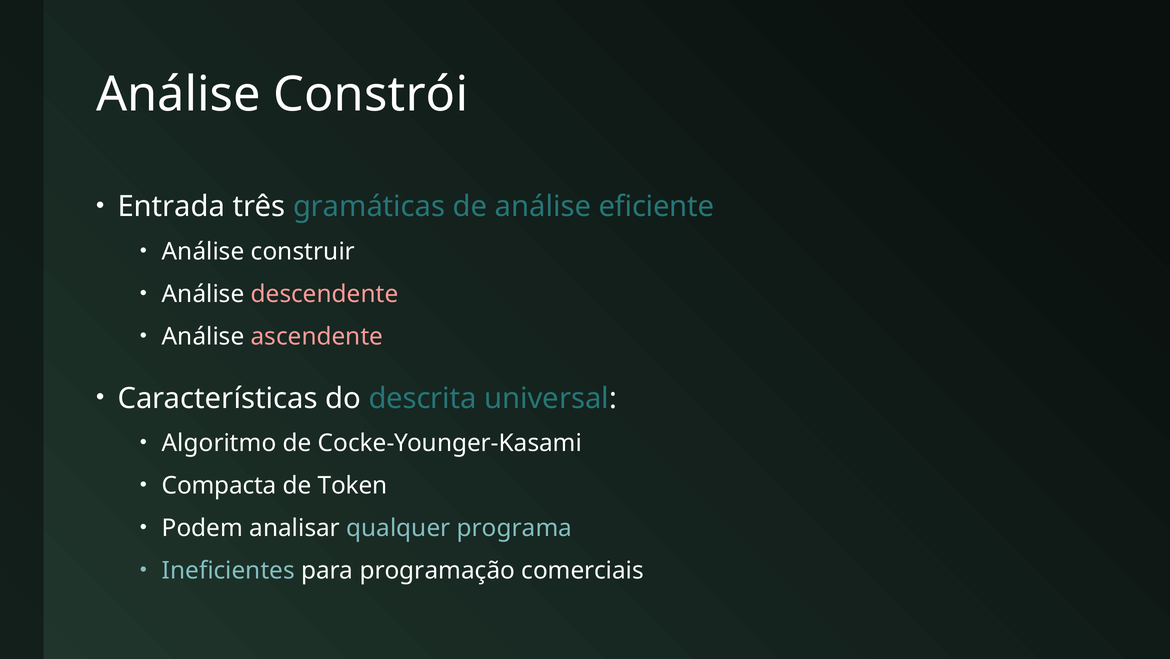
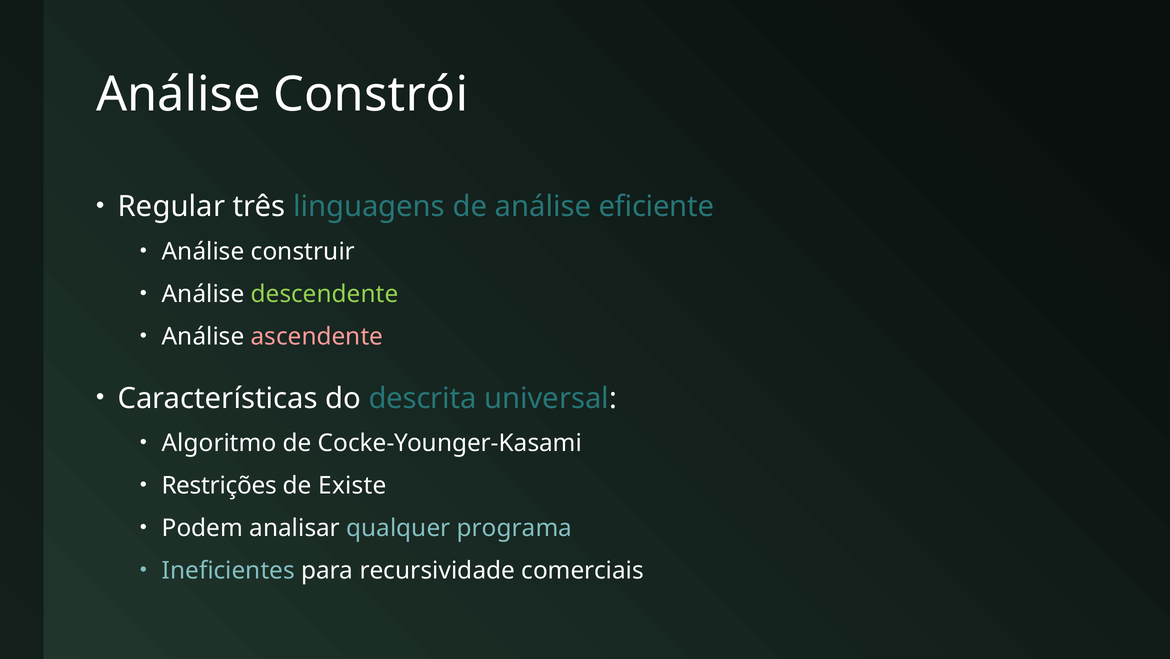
Entrada: Entrada -> Regular
gramáticas: gramáticas -> linguagens
descendente colour: pink -> light green
Compacta: Compacta -> Restrições
Token: Token -> Existe
programação: programação -> recursividade
